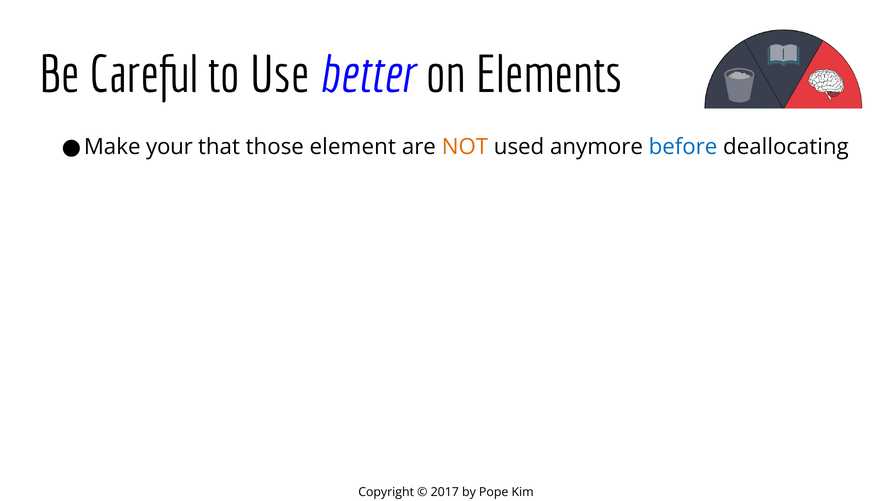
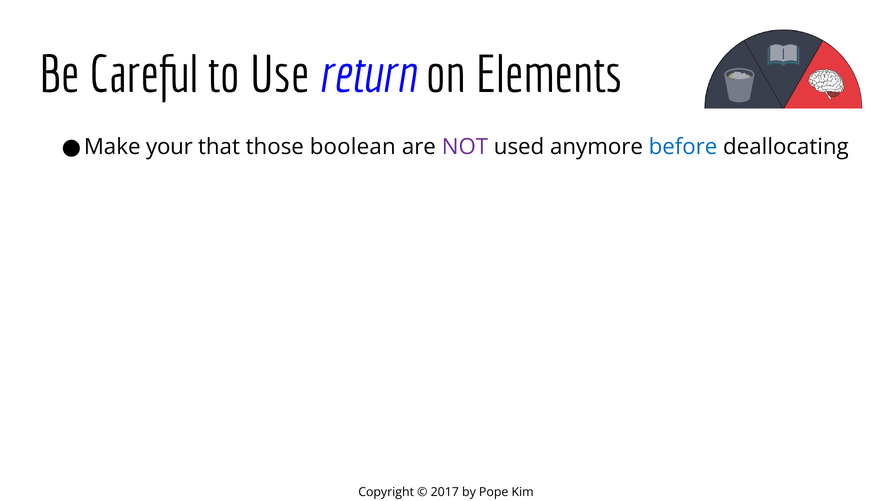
better: better -> return
element: element -> boolean
NOT colour: orange -> purple
